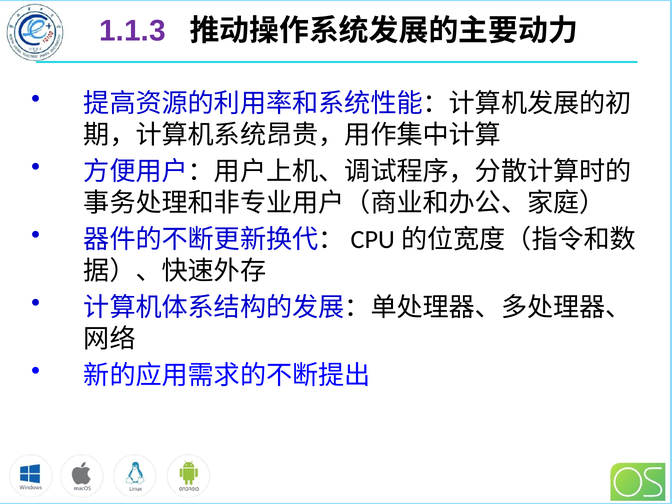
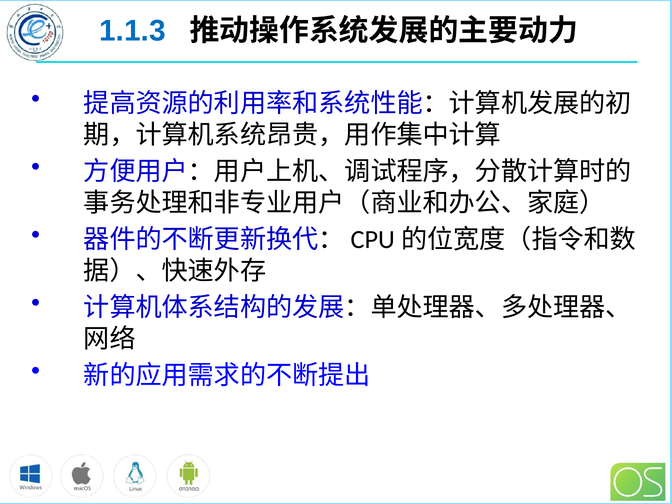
1.1.3 colour: purple -> blue
